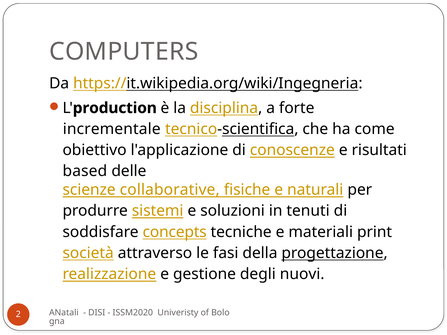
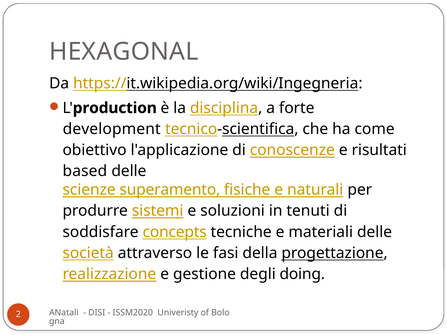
COMPUTERS: COMPUTERS -> HEXAGONAL
incrementale: incrementale -> development
collaborative: collaborative -> superamento
materiali print: print -> delle
nuovi: nuovi -> doing
